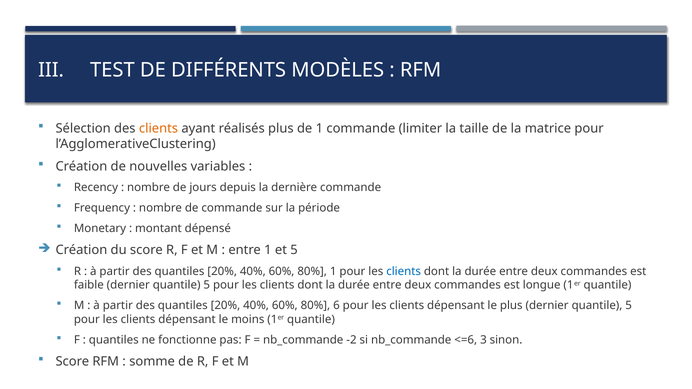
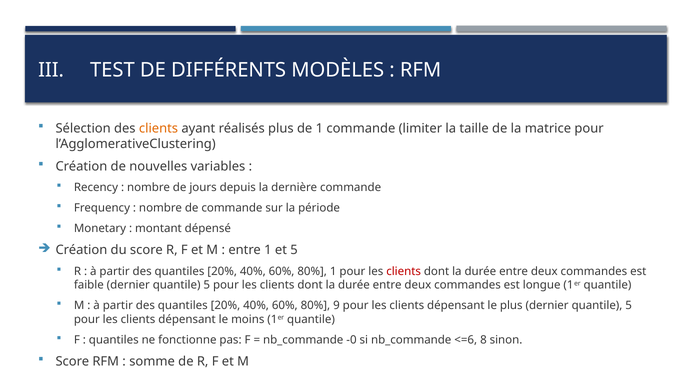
clients at (404, 271) colour: blue -> red
6: 6 -> 9
-2: -2 -> -0
3: 3 -> 8
